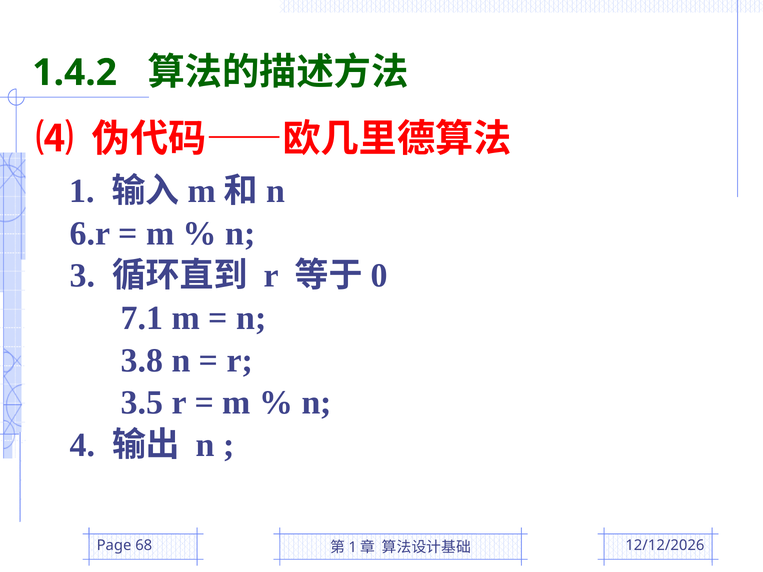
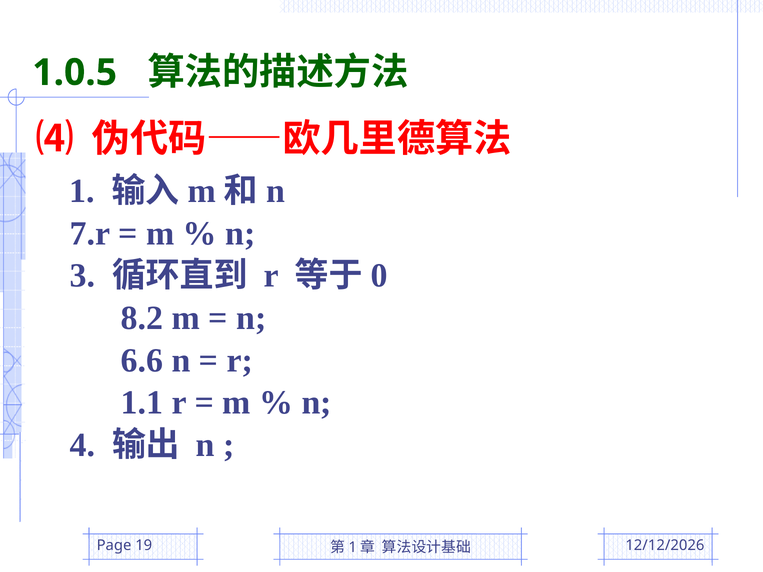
1.4.2: 1.4.2 -> 1.0.5
6.r: 6.r -> 7.r
7.1: 7.1 -> 8.2
3.8: 3.8 -> 6.6
3.5: 3.5 -> 1.1
68: 68 -> 19
